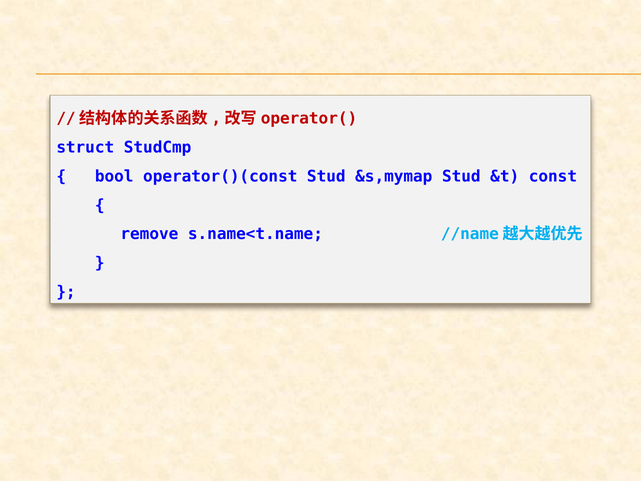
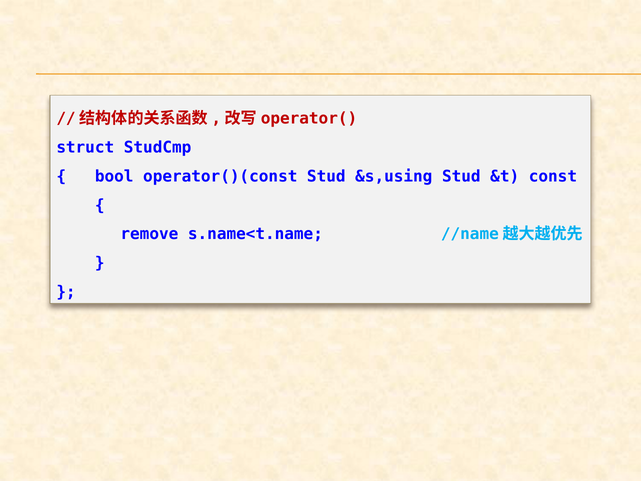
&s,mymap: &s,mymap -> &s,using
